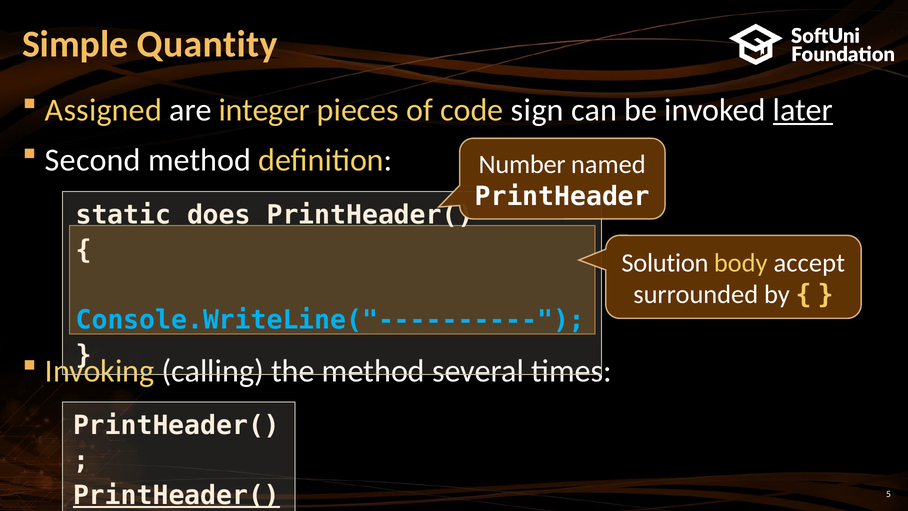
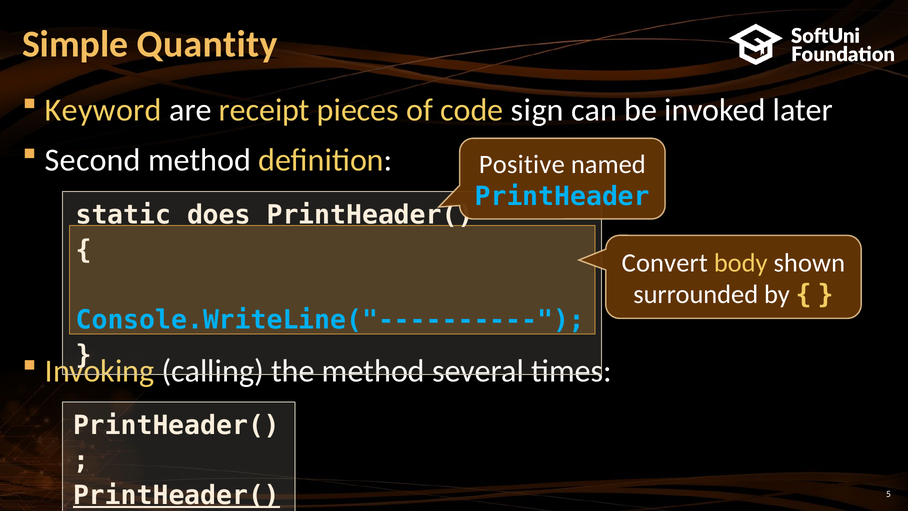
Assigned: Assigned -> Keyword
integer: integer -> receipt
later underline: present -> none
Number: Number -> Positive
PrintHeader colour: white -> light blue
Solution: Solution -> Convert
accept: accept -> shown
